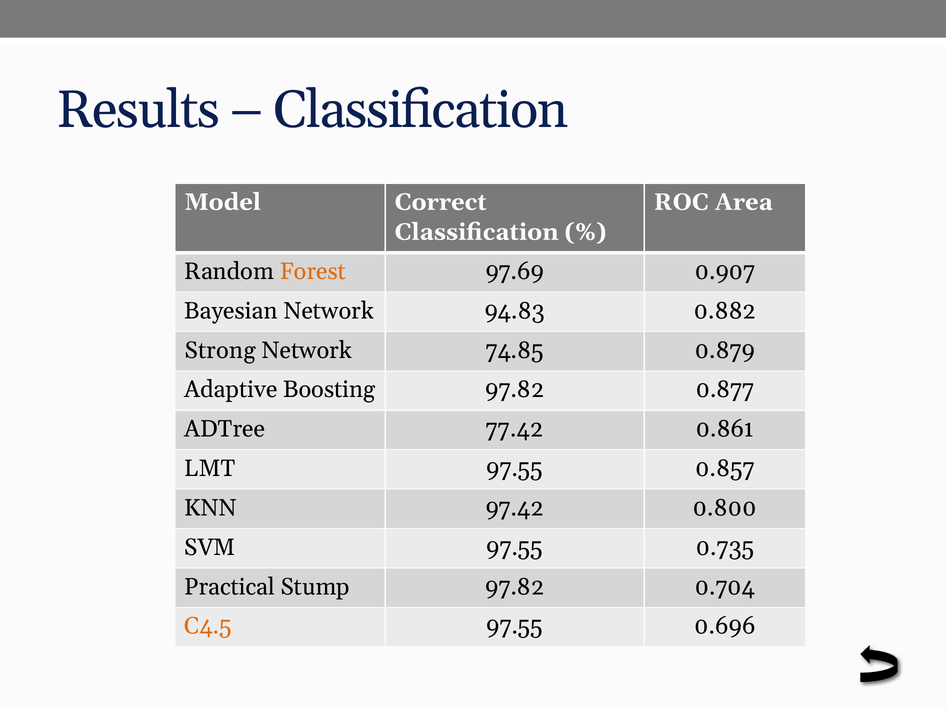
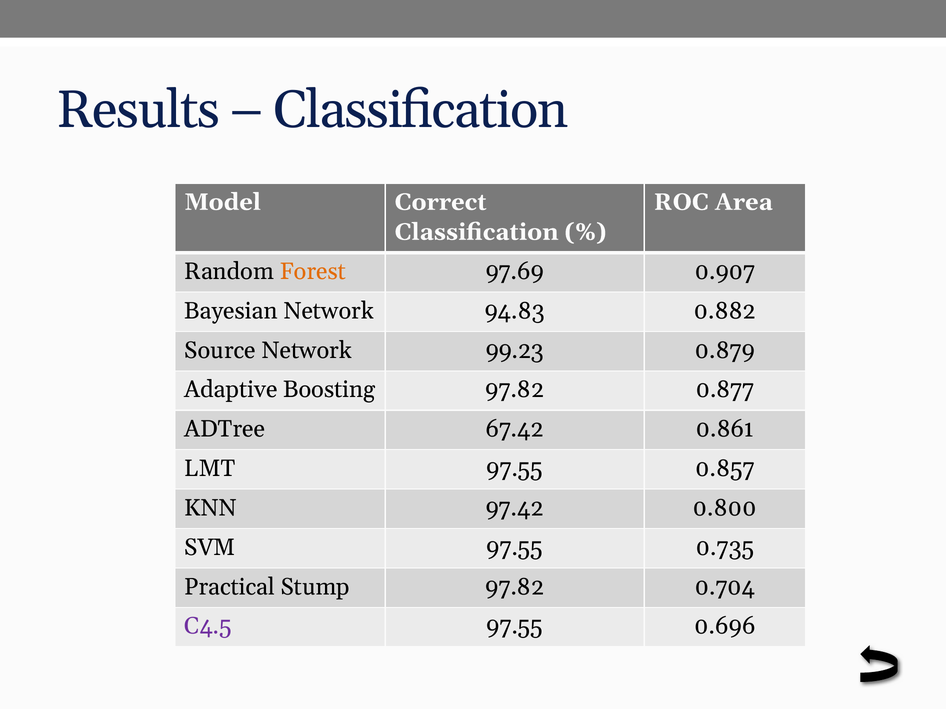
Strong: Strong -> Source
74.85: 74.85 -> 99.23
77.42: 77.42 -> 67.42
C4.5 colour: orange -> purple
